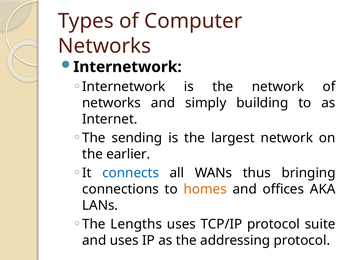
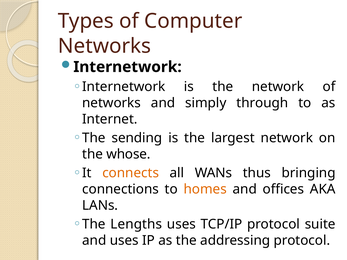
building: building -> through
earlier: earlier -> whose
connects colour: blue -> orange
